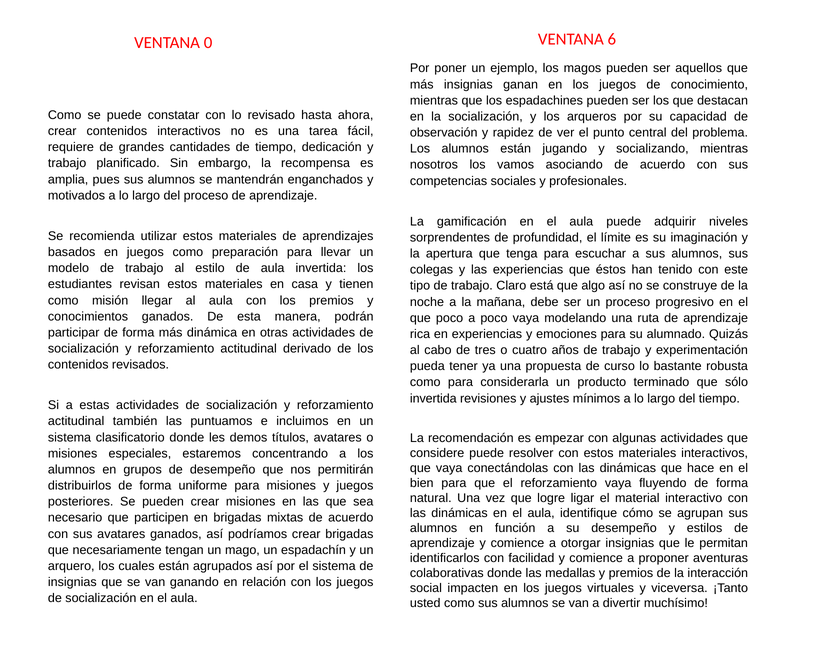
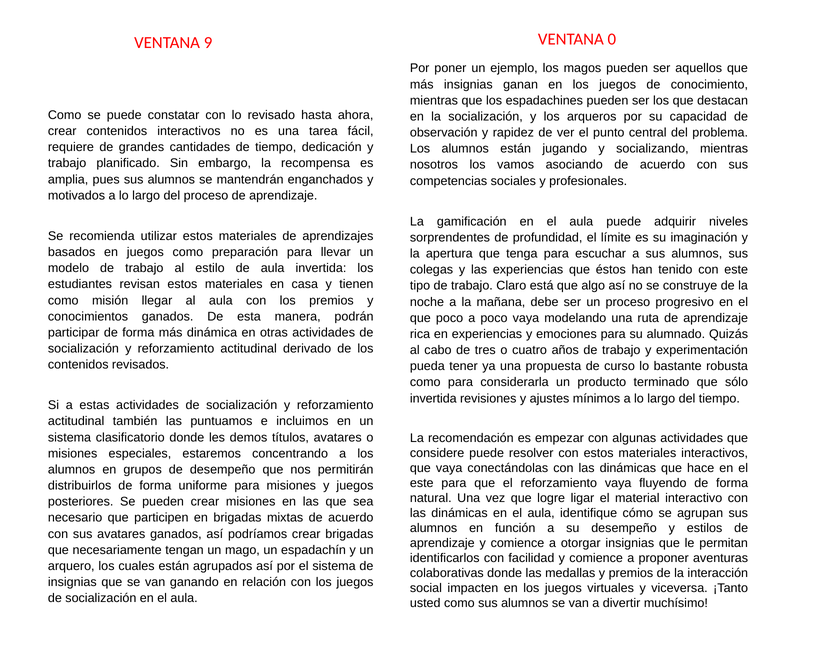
0: 0 -> 9
6: 6 -> 0
bien at (422, 483): bien -> este
